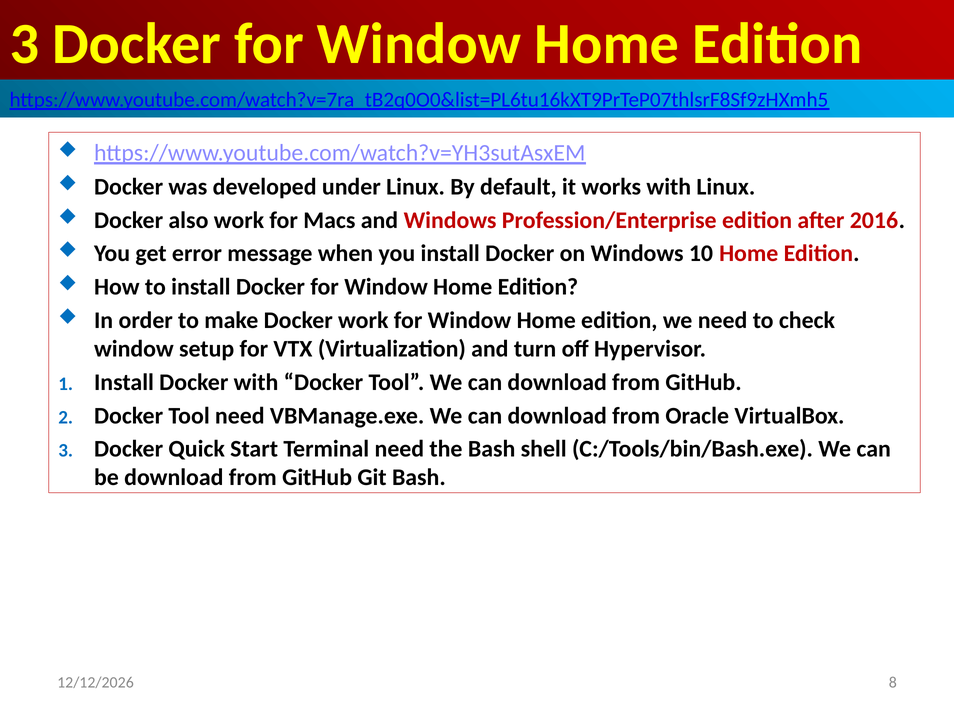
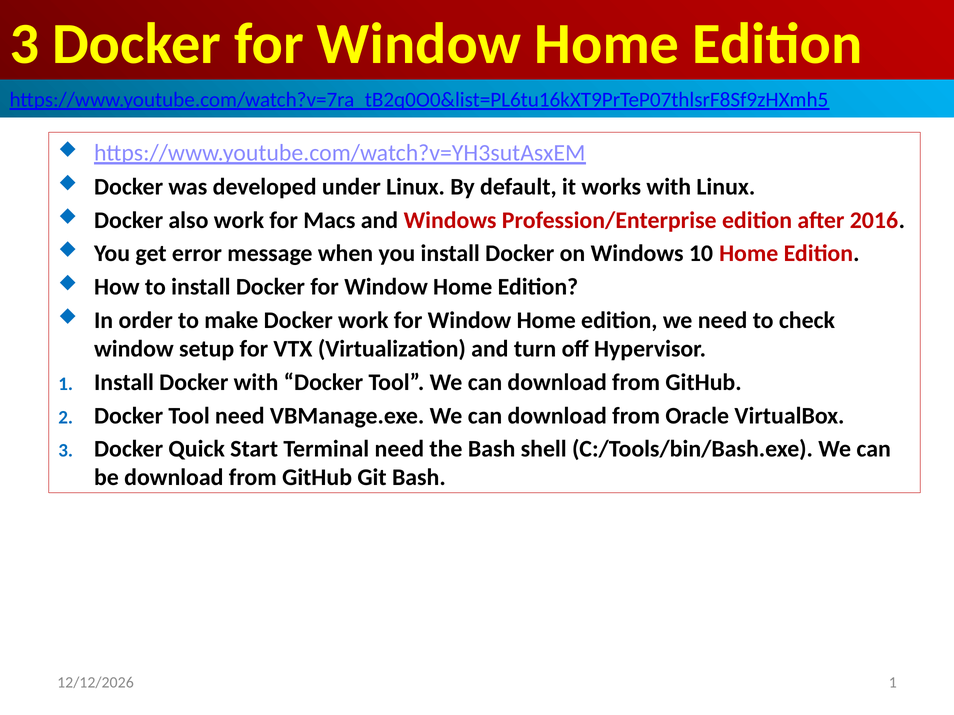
8 at (893, 683): 8 -> 1
